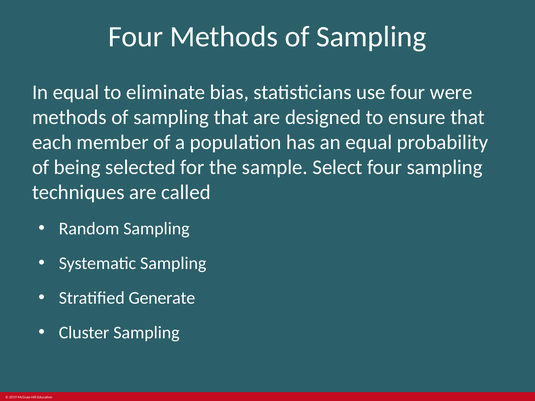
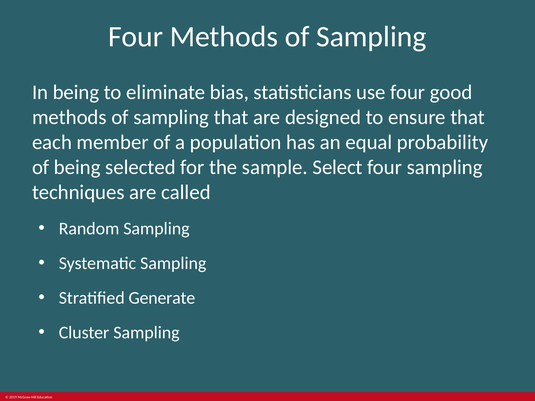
In equal: equal -> being
were: were -> good
